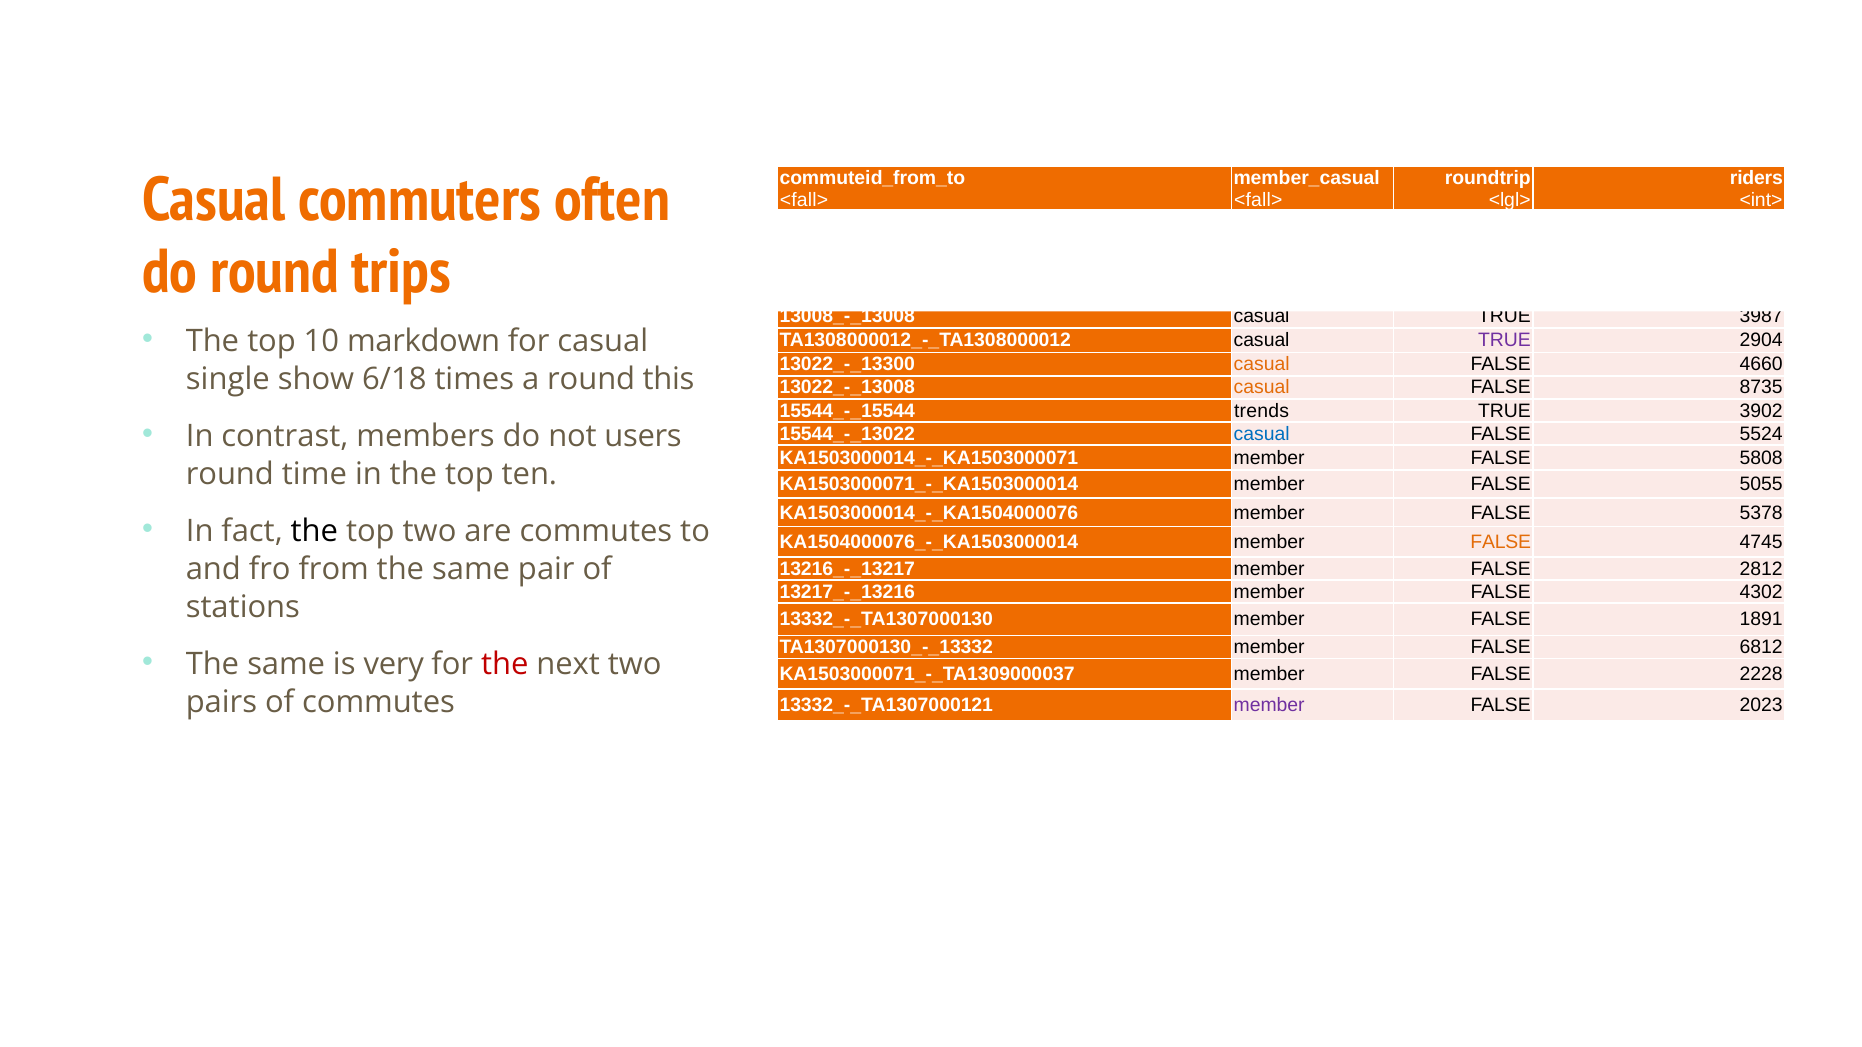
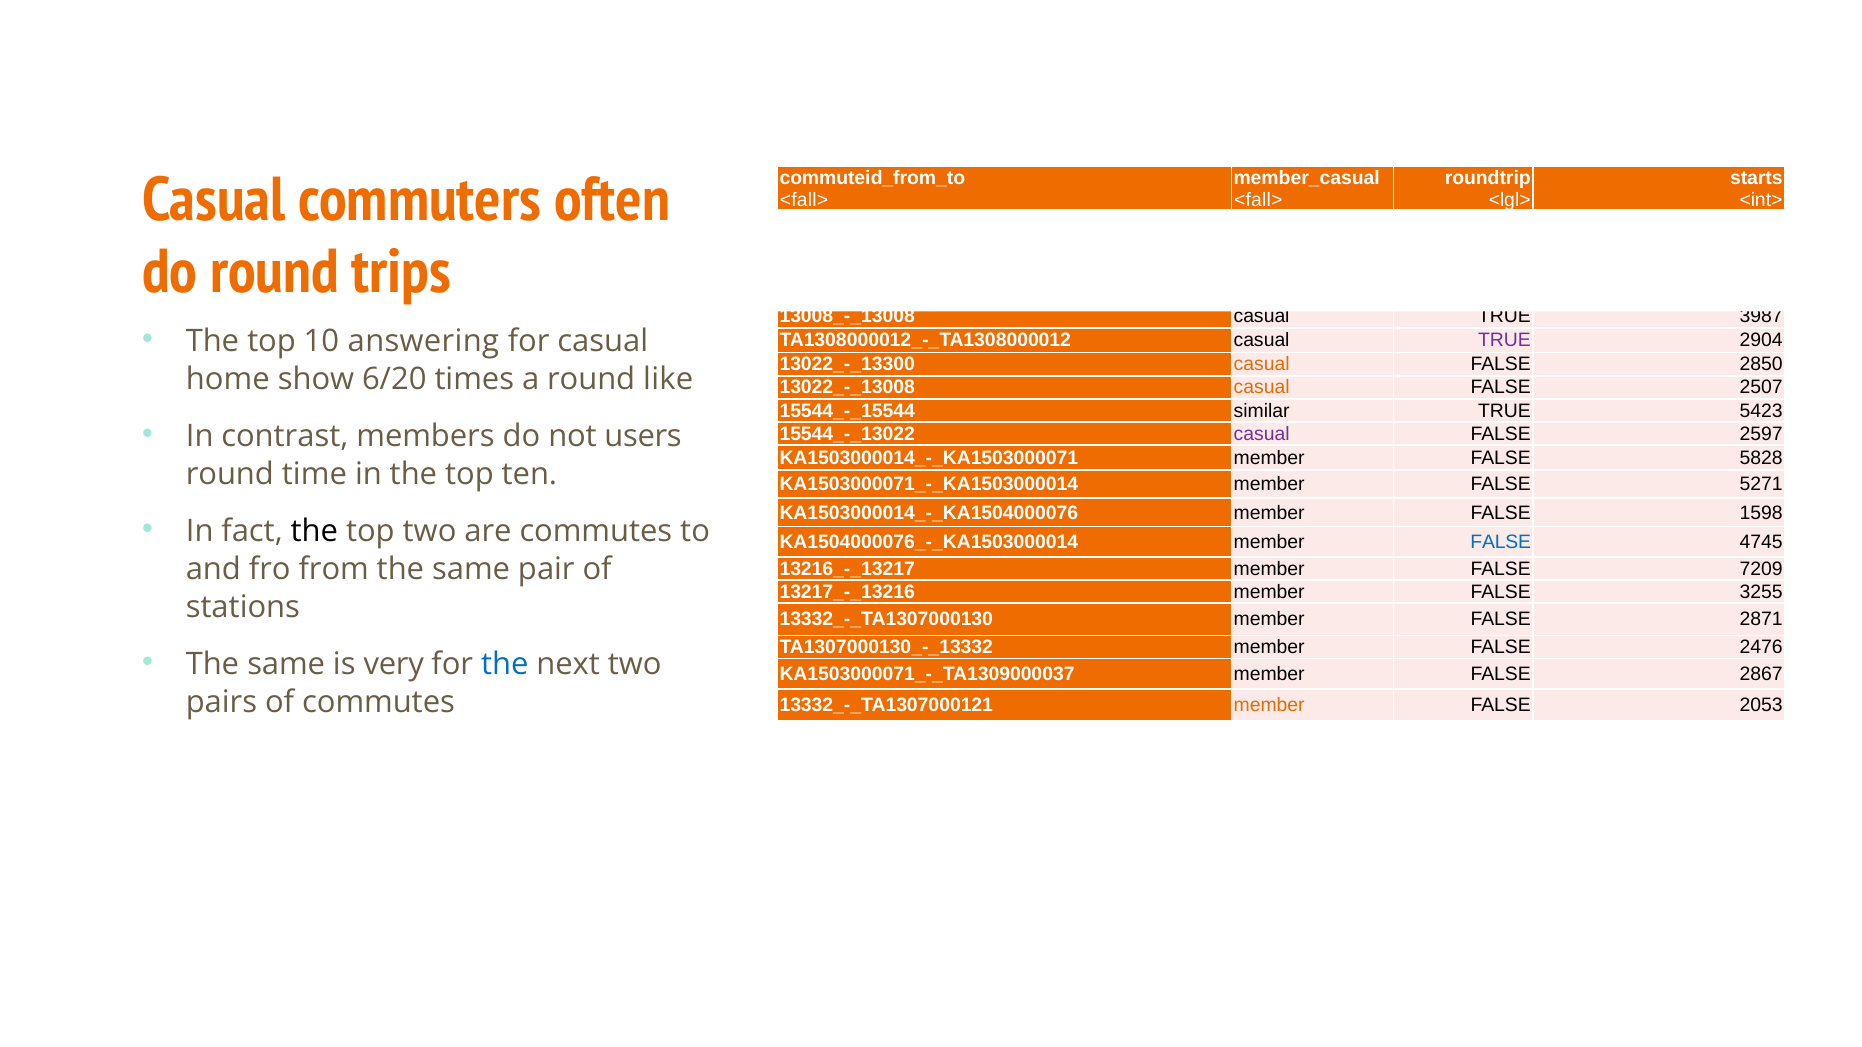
riders: riders -> starts
markdown: markdown -> answering
4660: 4660 -> 2850
single: single -> home
6/18: 6/18 -> 6/20
this: this -> like
8735: 8735 -> 2507
trends: trends -> similar
3902: 3902 -> 5423
casual at (1262, 434) colour: blue -> purple
5524: 5524 -> 2597
5808: 5808 -> 5828
5055: 5055 -> 5271
5378: 5378 -> 1598
FALSE at (1501, 542) colour: orange -> blue
2812: 2812 -> 7209
4302: 4302 -> 3255
1891: 1891 -> 2871
6812: 6812 -> 2476
the at (505, 665) colour: red -> blue
2228: 2228 -> 2867
member at (1269, 705) colour: purple -> orange
2023: 2023 -> 2053
